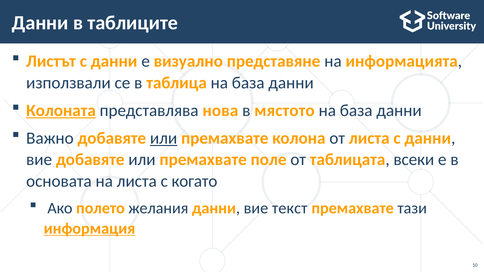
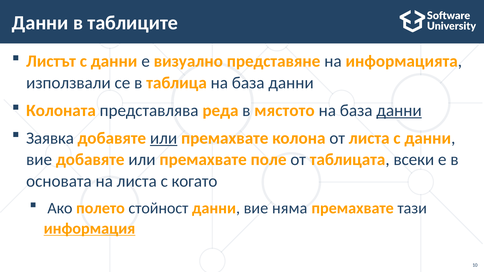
Колоната underline: present -> none
нова: нова -> реда
данни at (399, 111) underline: none -> present
Важно: Важно -> Заявка
желания: желания -> стойност
текст: текст -> няма
